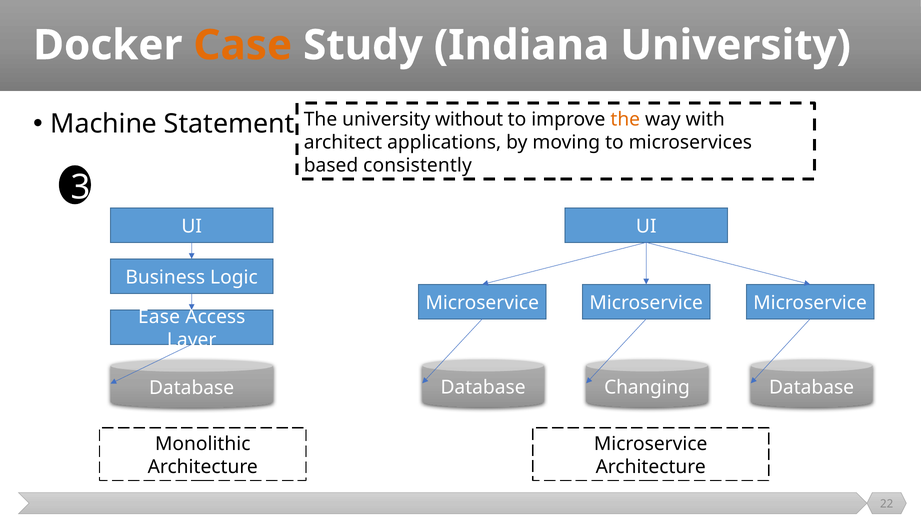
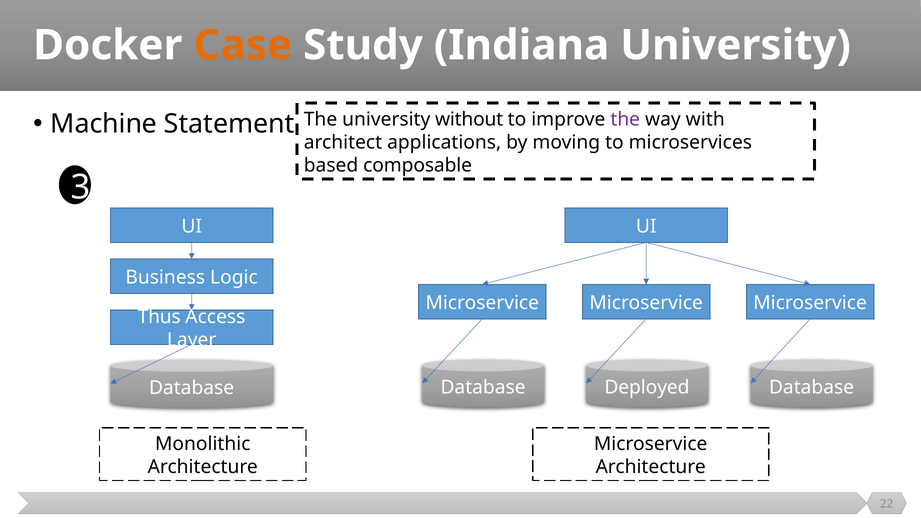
the at (625, 119) colour: orange -> purple
consistently: consistently -> composable
Ease: Ease -> Thus
Changing: Changing -> Deployed
